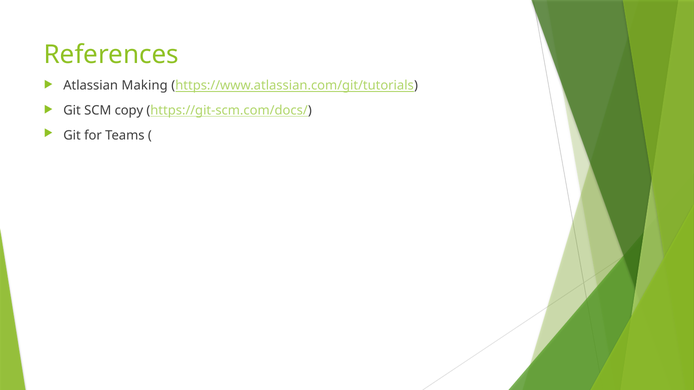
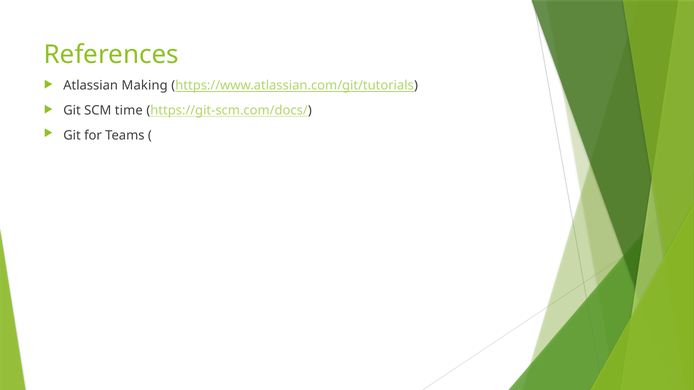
copy: copy -> time
